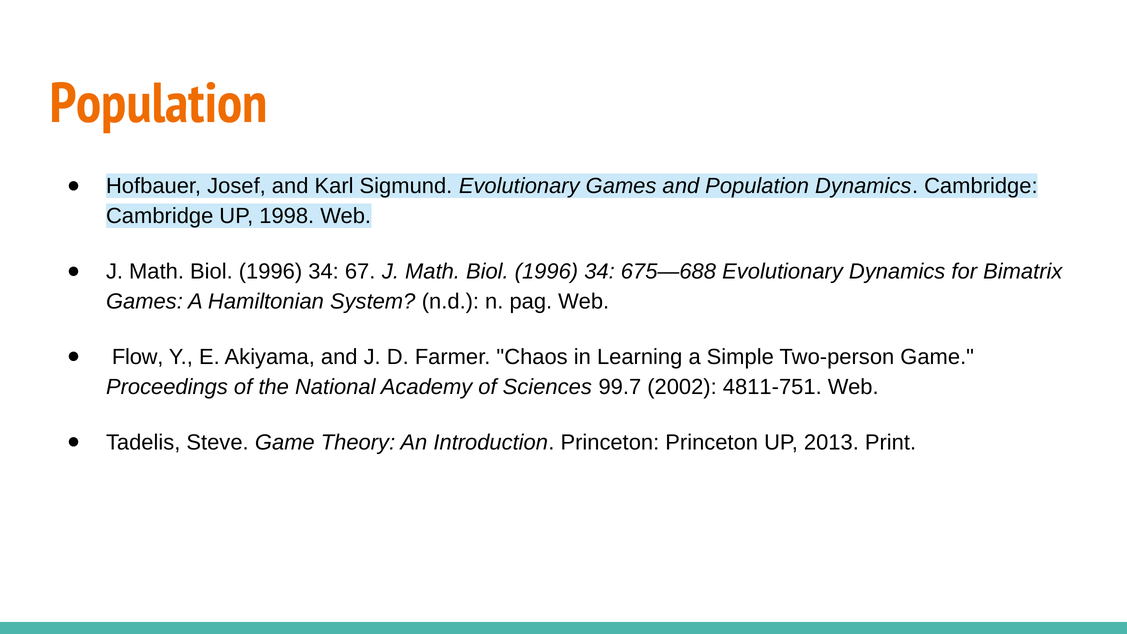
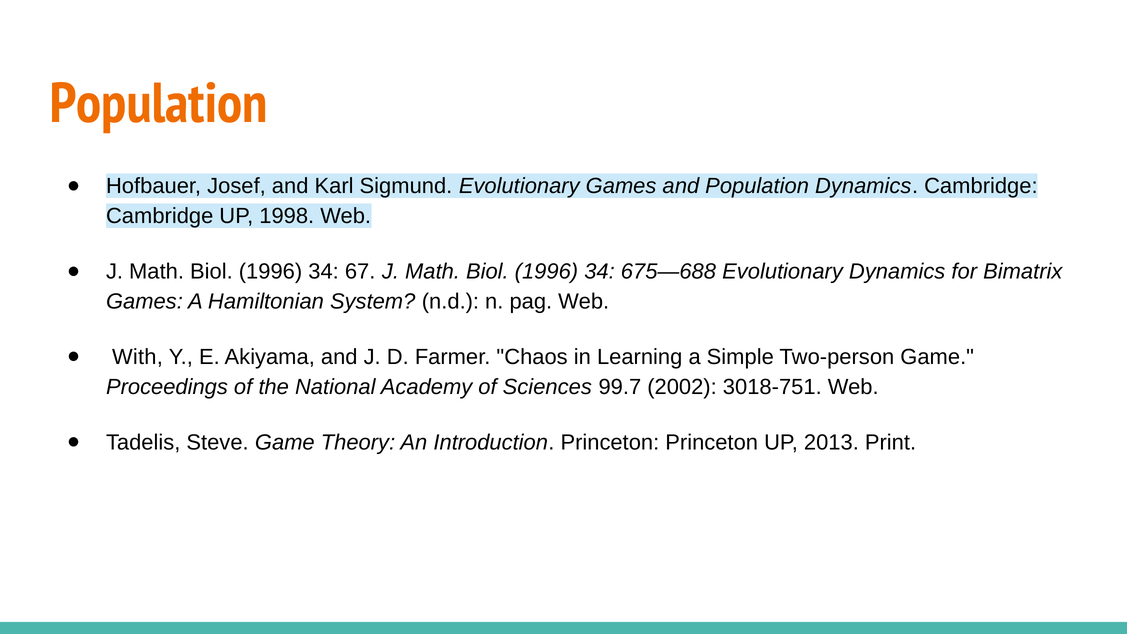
Flow: Flow -> With
4811-751: 4811-751 -> 3018-751
